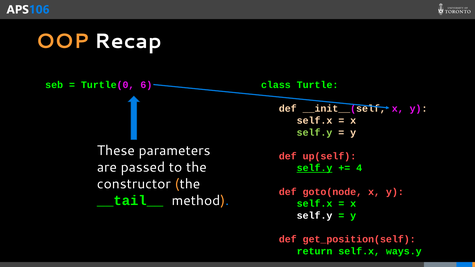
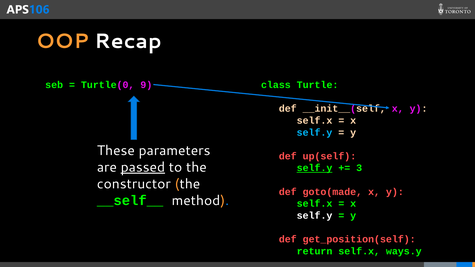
6: 6 -> 9
self.y at (315, 133) colour: light green -> light blue
passed underline: none -> present
4: 4 -> 3
goto(node: goto(node -> goto(made
__tail__: __tail__ -> __self__
